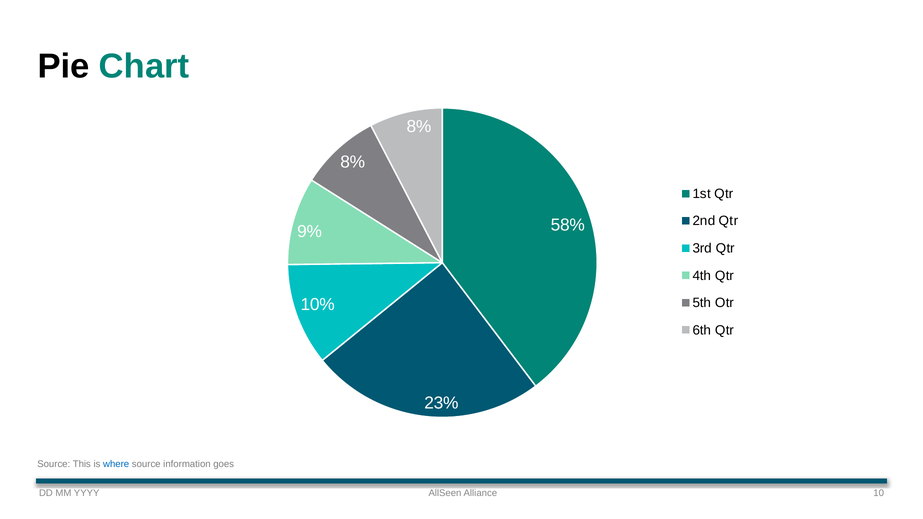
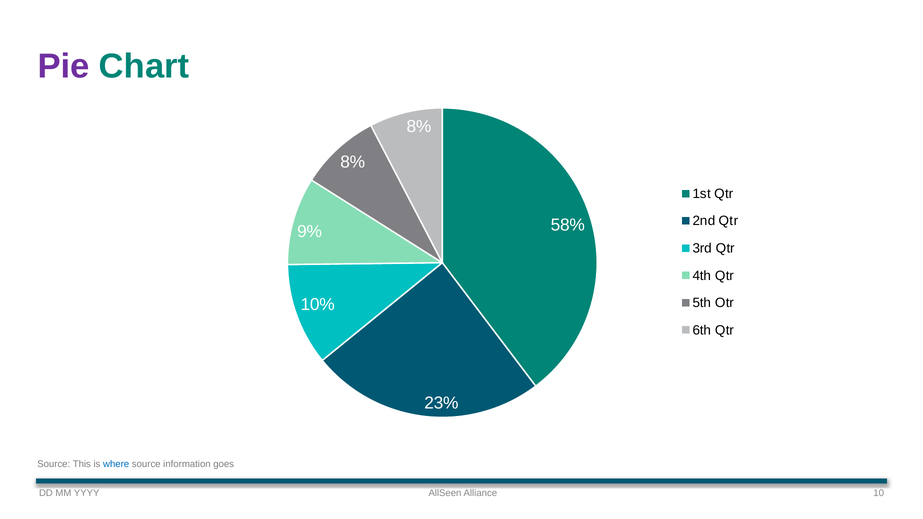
Pie colour: black -> purple
